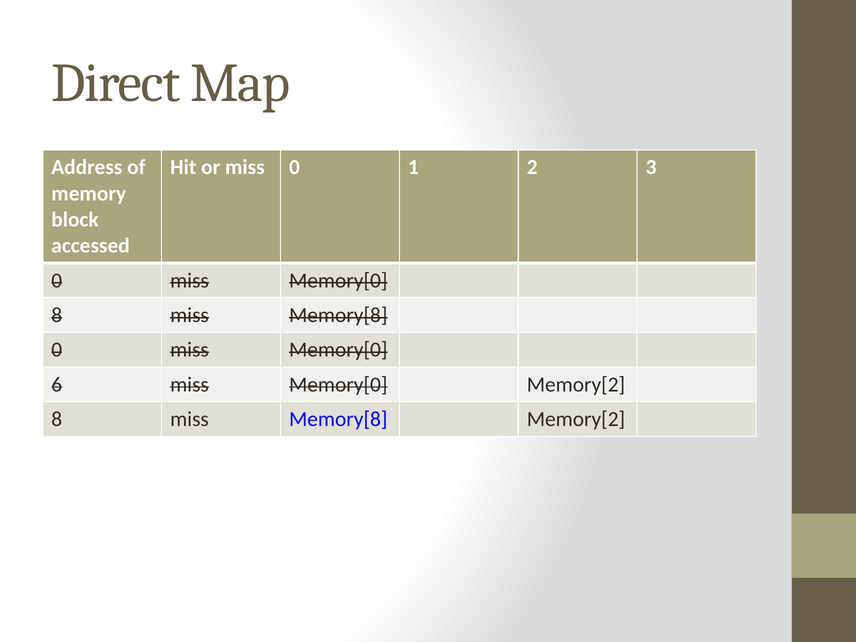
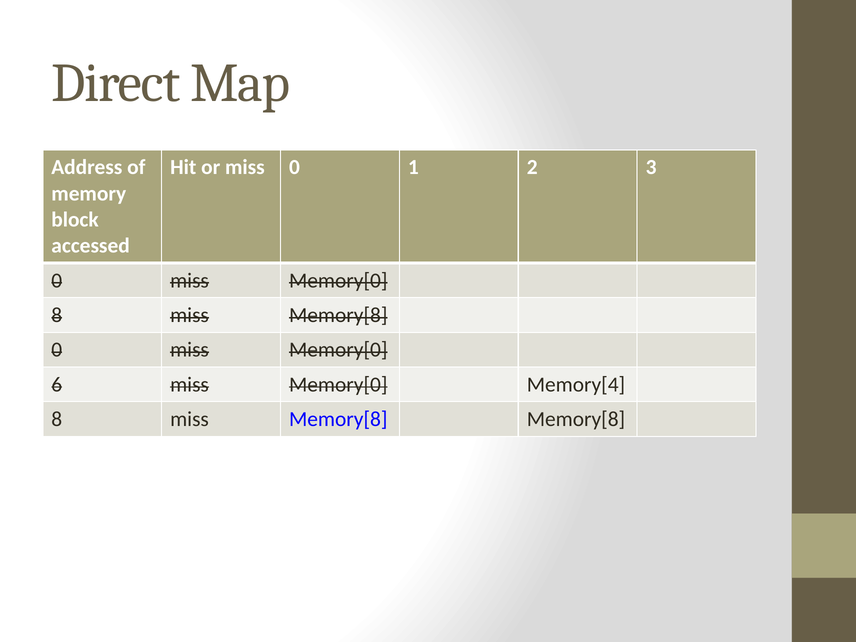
Memory[0 Memory[2: Memory[2 -> Memory[4
Memory[8 Memory[2: Memory[2 -> Memory[8
